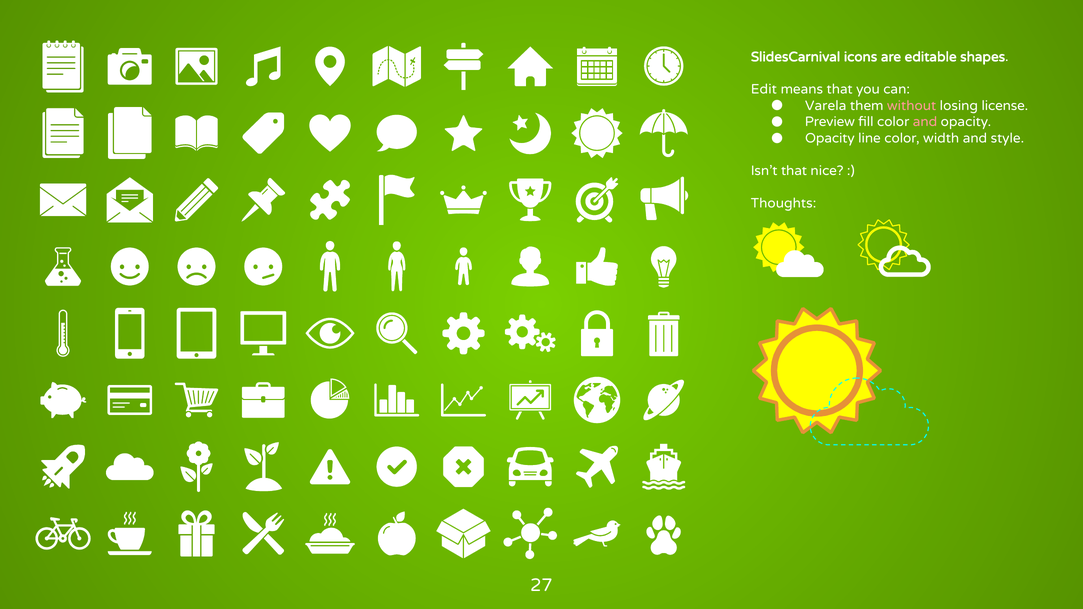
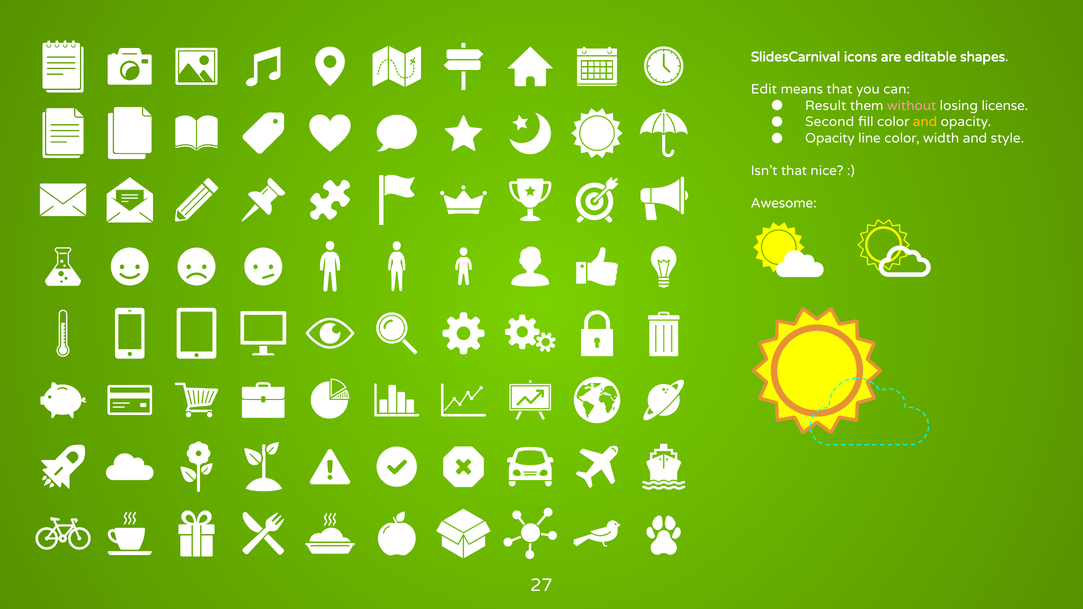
Varela: Varela -> Result
Preview: Preview -> Second
and at (925, 122) colour: pink -> yellow
Thoughts: Thoughts -> Awesome
